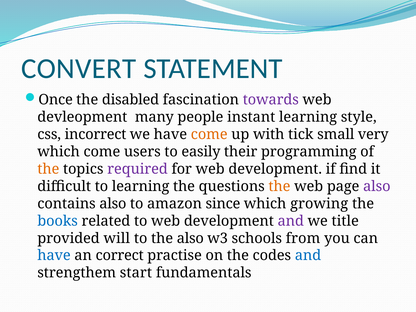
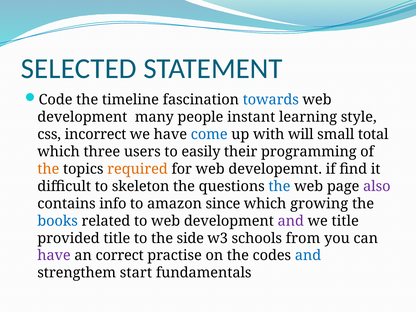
CONVERT: CONVERT -> SELECTED
Once: Once -> Code
disabled: disabled -> timeline
towards colour: purple -> blue
devleopment at (82, 117): devleopment -> development
come at (209, 134) colour: orange -> blue
tick: tick -> will
very: very -> total
which come: come -> three
required colour: purple -> orange
for web development: development -> developemnt
to learning: learning -> skeleton
the at (279, 186) colour: orange -> blue
contains also: also -> info
provided will: will -> title
the also: also -> side
have at (54, 256) colour: blue -> purple
